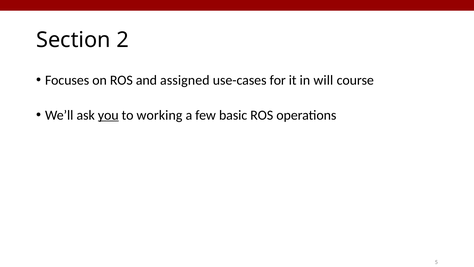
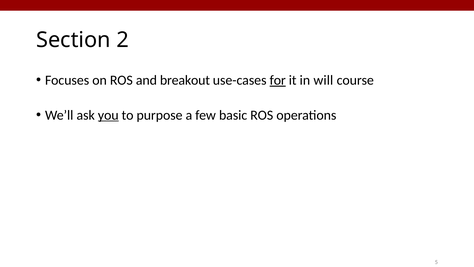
assigned: assigned -> breakout
for underline: none -> present
working: working -> purpose
